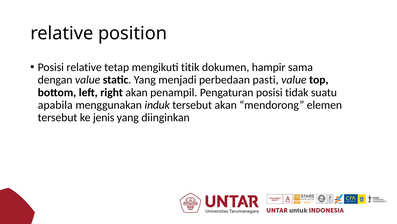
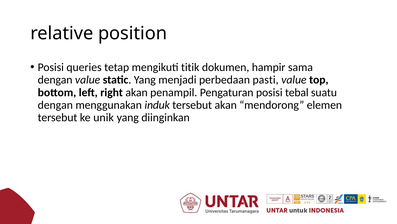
Posisi relative: relative -> queries
tidak: tidak -> tebal
apabila at (55, 105): apabila -> dengan
jenis: jenis -> unik
